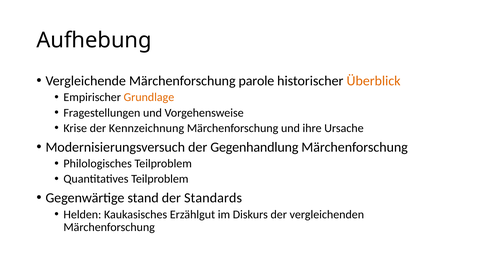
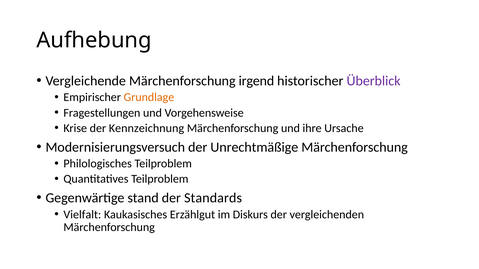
parole: parole -> irgend
Überblick colour: orange -> purple
Gegenhandlung: Gegenhandlung -> Unrechtmäßige
Helden: Helden -> Vielfalt
